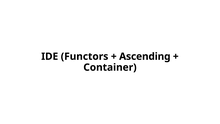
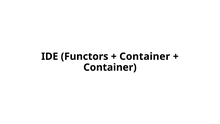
Ascending at (145, 56): Ascending -> Container
